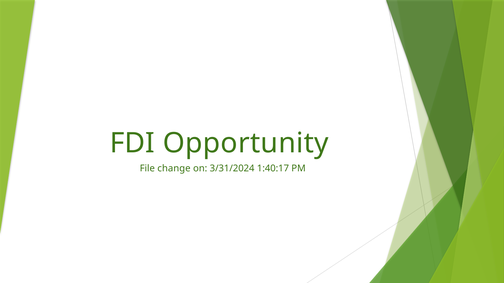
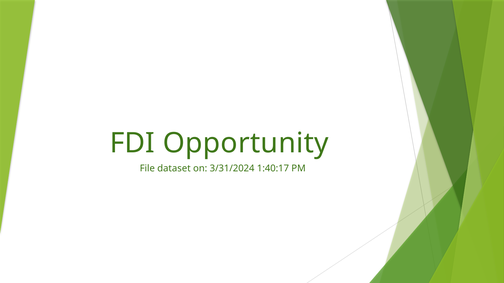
change: change -> dataset
